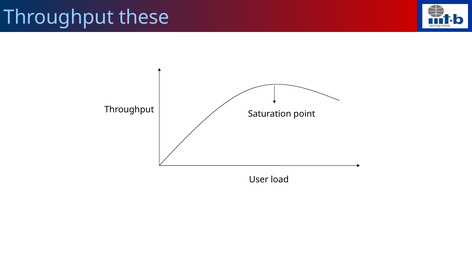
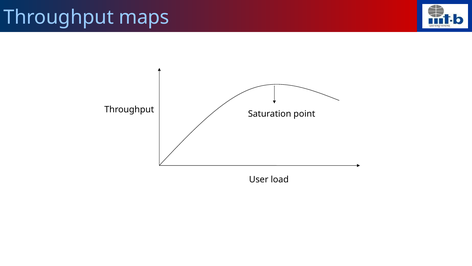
these: these -> maps
